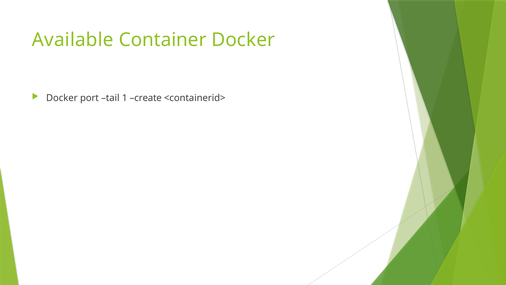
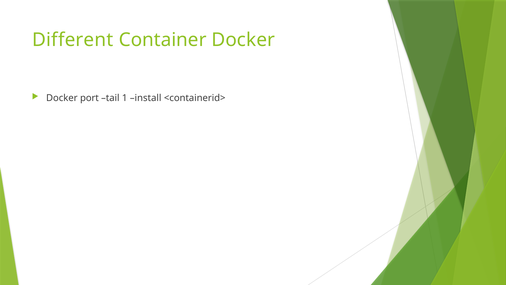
Available: Available -> Different
create: create -> install
